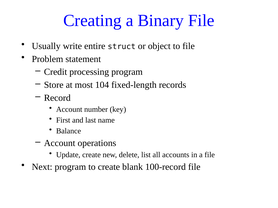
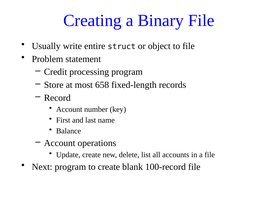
104: 104 -> 658
